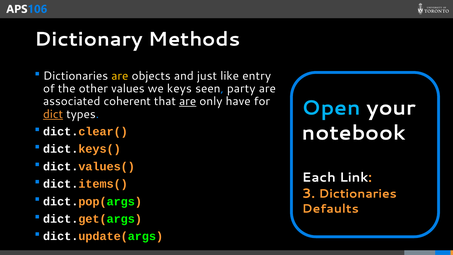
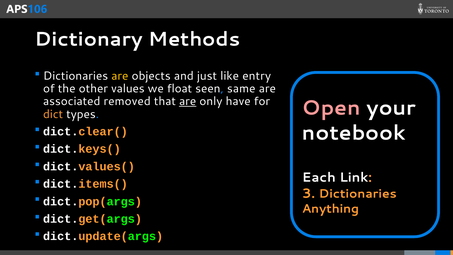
keys: keys -> float
party: party -> same
coherent: coherent -> removed
Open colour: light blue -> pink
dict underline: present -> none
Defaults: Defaults -> Anything
